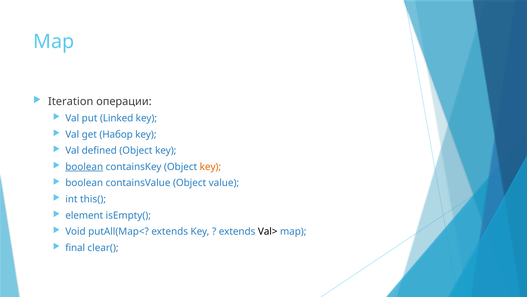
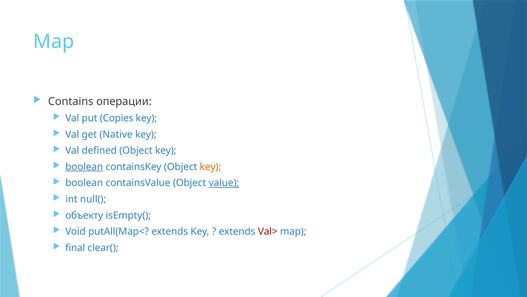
Iteration: Iteration -> Contains
Linked: Linked -> Copies
Набор: Набор -> Native
value underline: none -> present
this(: this( -> null(
element: element -> объекту
Val> colour: black -> red
